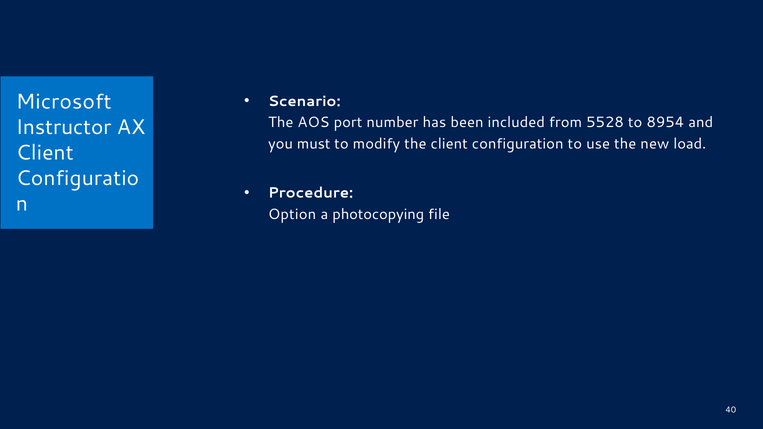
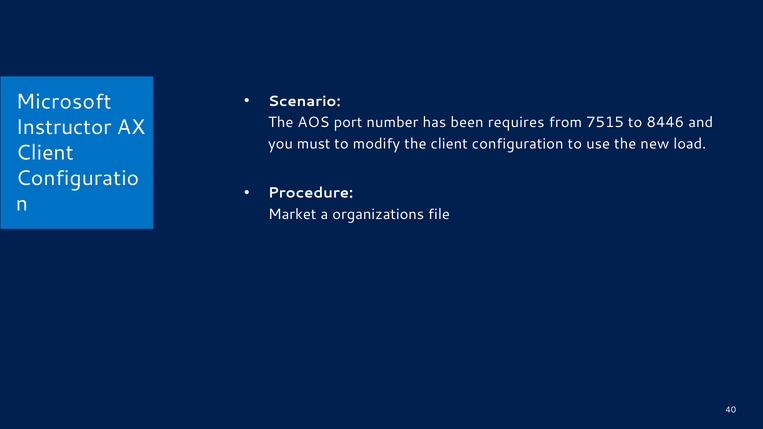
included: included -> requires
5528: 5528 -> 7515
8954: 8954 -> 8446
Option: Option -> Market
photocopying: photocopying -> organizations
